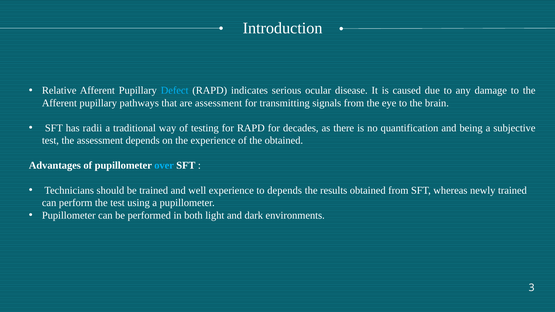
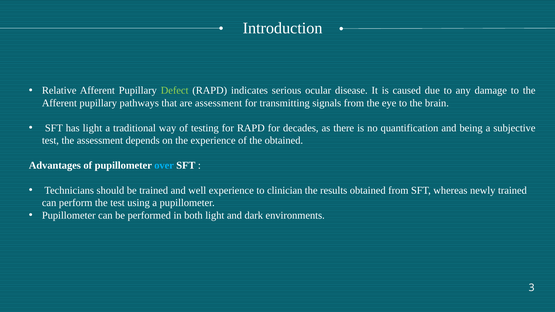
Defect colour: light blue -> light green
has radii: radii -> light
to depends: depends -> clinician
